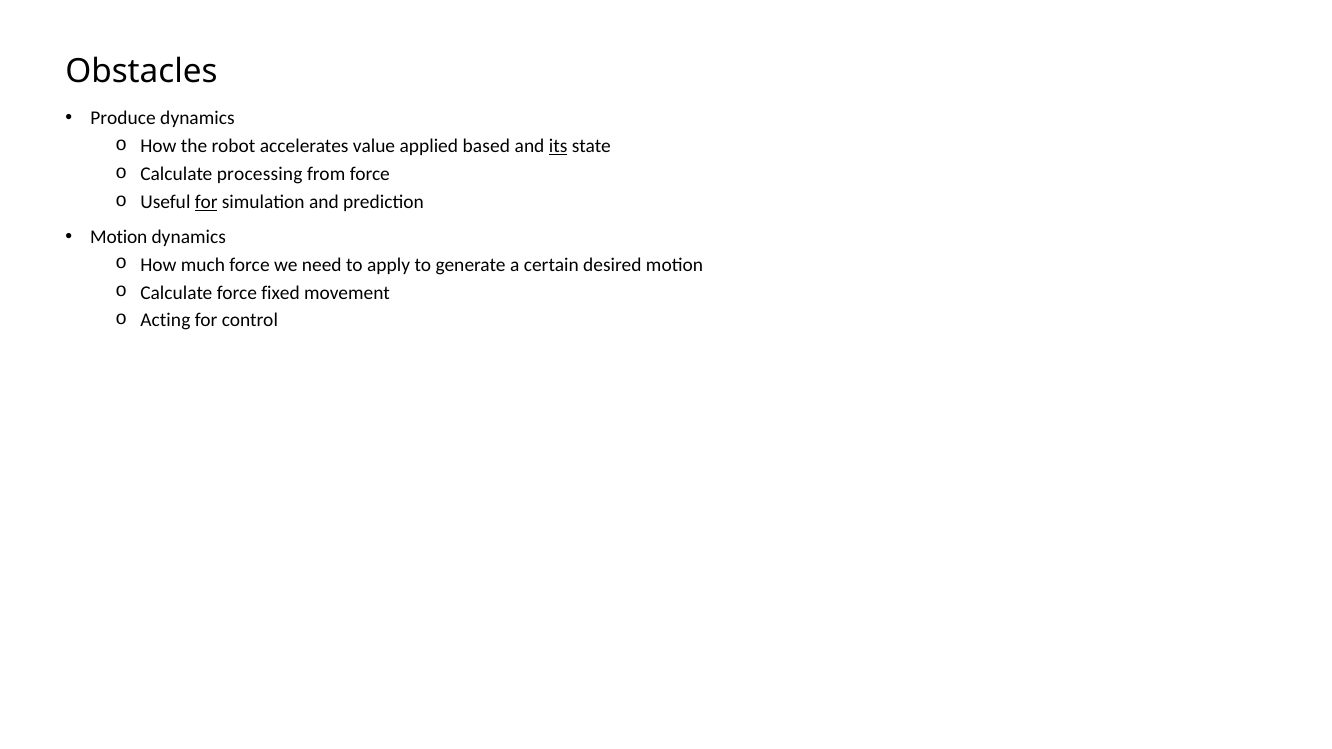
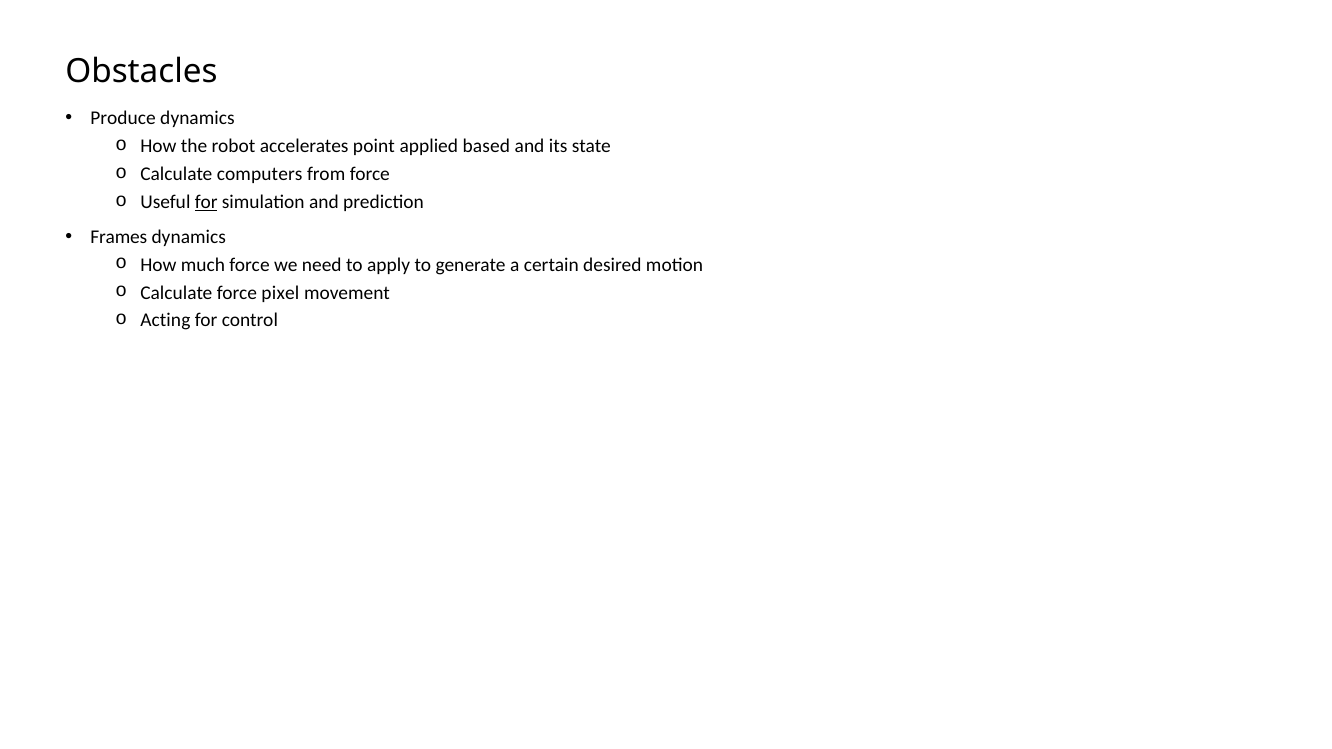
value: value -> point
its underline: present -> none
processing: processing -> computers
Motion at (119, 237): Motion -> Frames
fixed: fixed -> pixel
